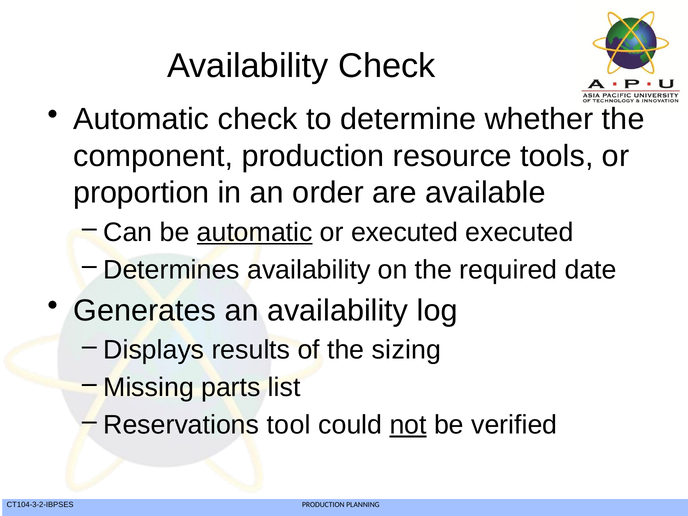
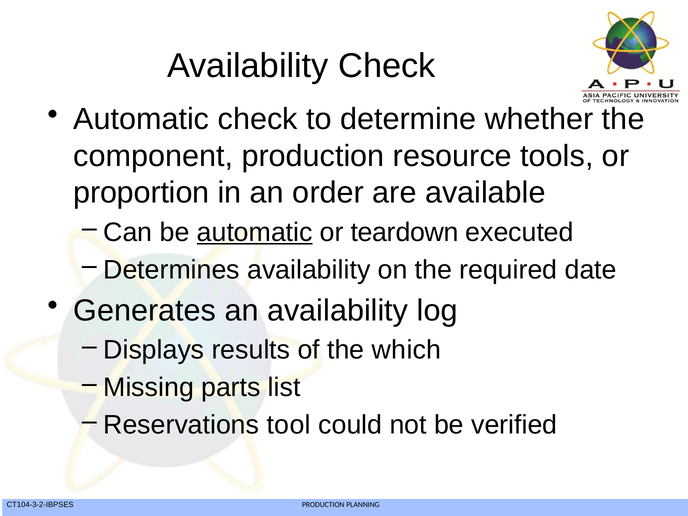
or executed: executed -> teardown
sizing: sizing -> which
not underline: present -> none
